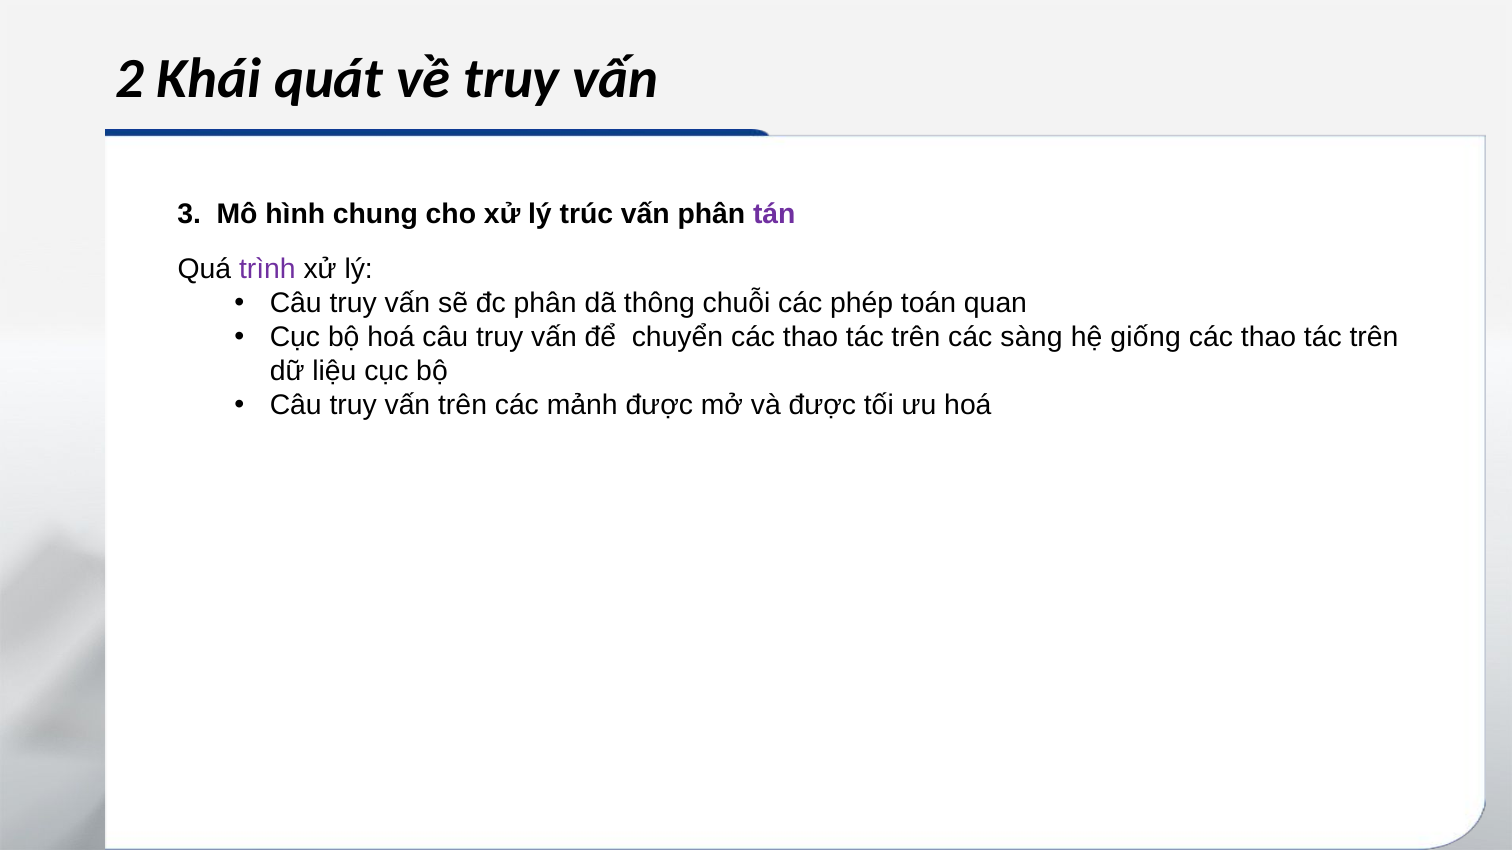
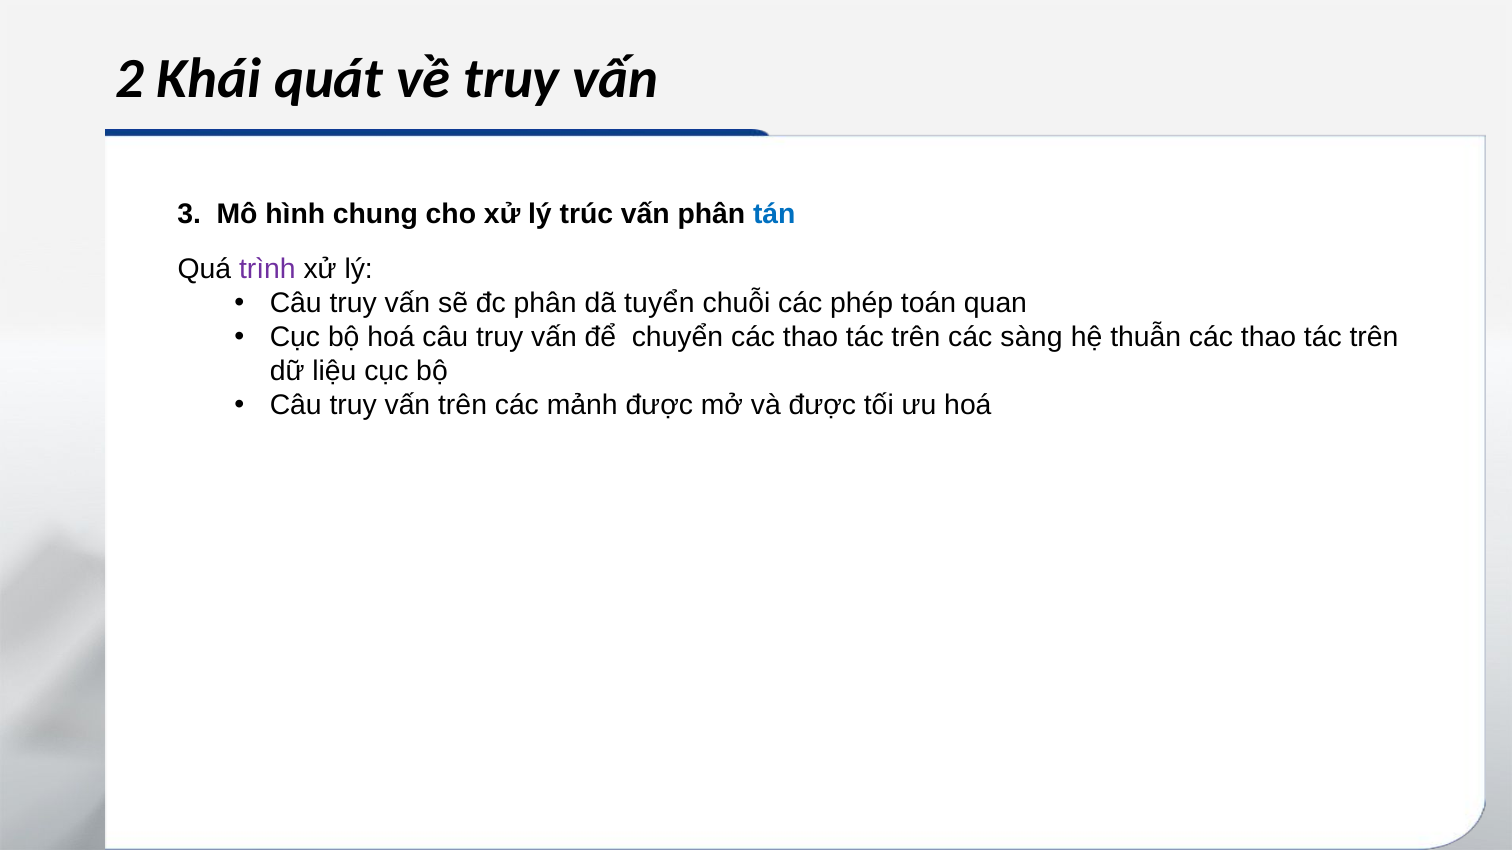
tán colour: purple -> blue
thông: thông -> tuyển
giống: giống -> thuẫn
